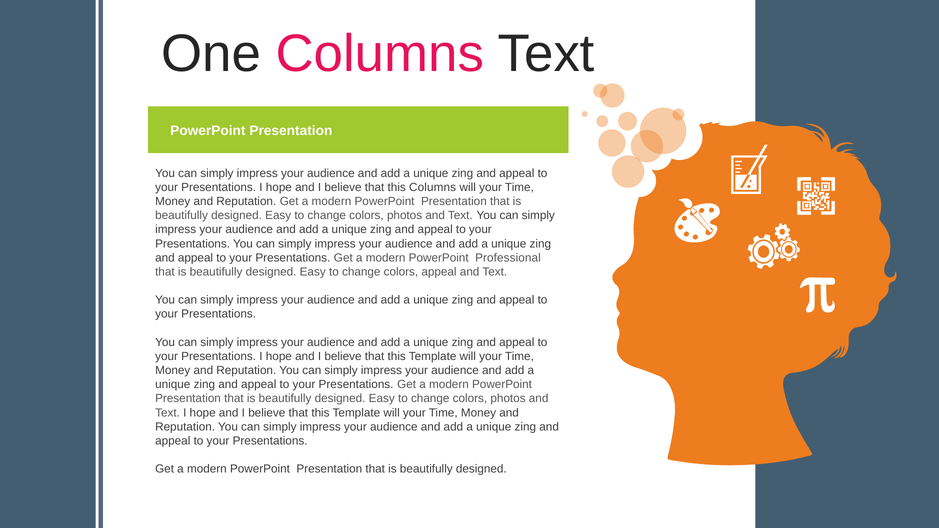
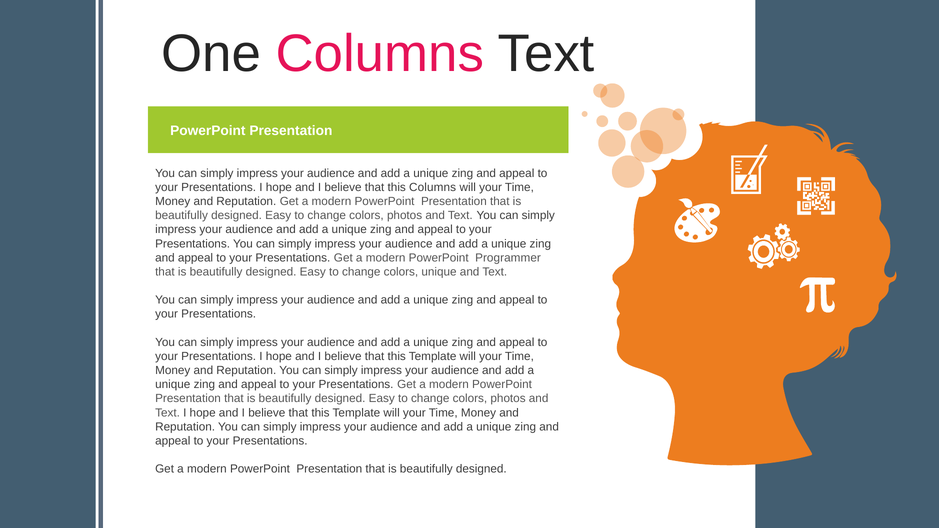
Professional: Professional -> Programmer
colors appeal: appeal -> unique
